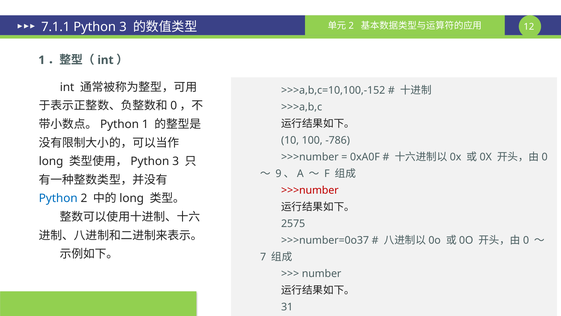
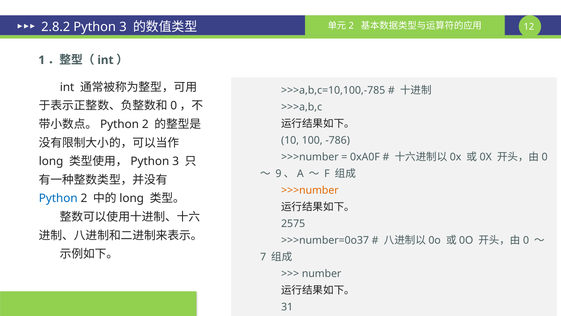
7.1.1: 7.1.1 -> 2.8.2
>>>a,b,c=10,100,-152: >>>a,b,c=10,100,-152 -> >>>a,b,c=10,100,-785
1 at (145, 124): 1 -> 2
>>>number at (310, 190) colour: red -> orange
